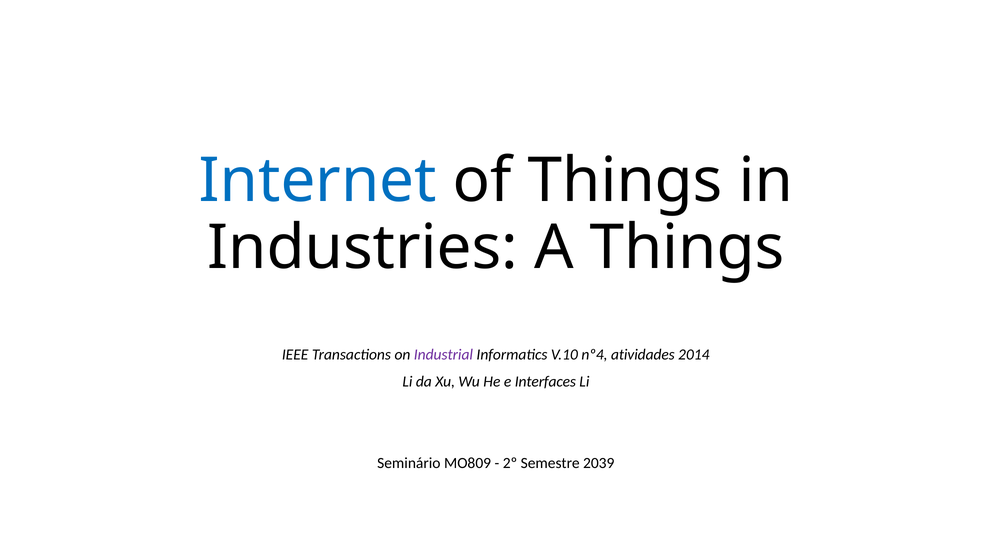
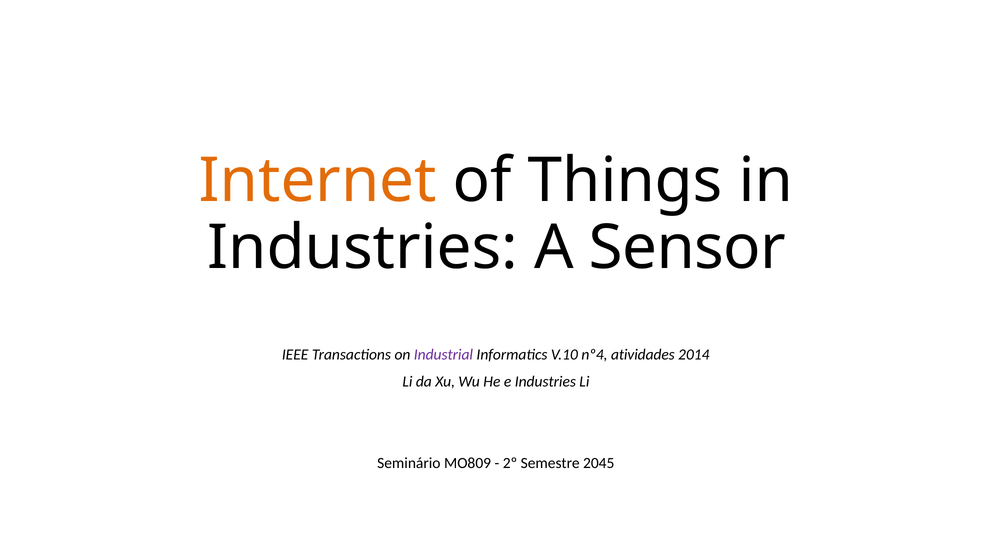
Internet colour: blue -> orange
A Things: Things -> Sensor
e Interfaces: Interfaces -> Industries
2039: 2039 -> 2045
